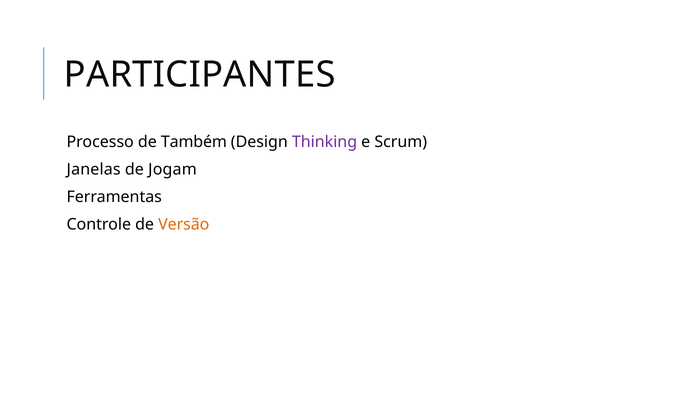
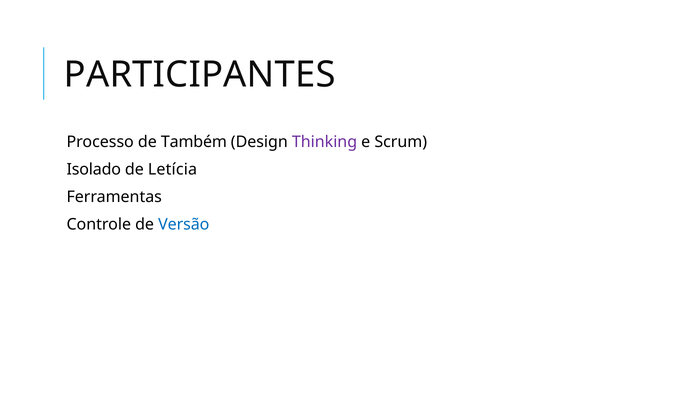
Janelas: Janelas -> Isolado
Jogam: Jogam -> Letícia
Versão colour: orange -> blue
